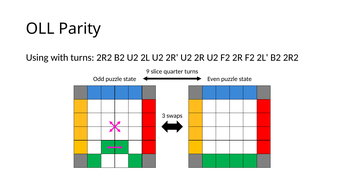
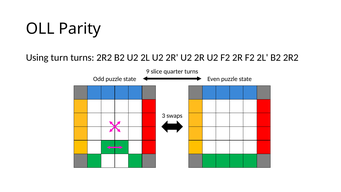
with: with -> turn
